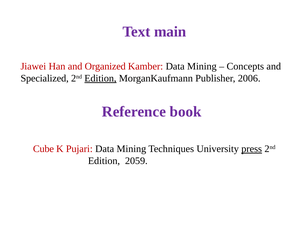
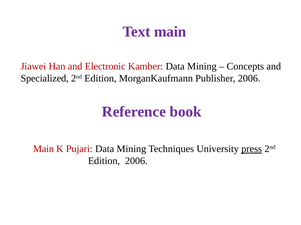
Organized: Organized -> Electronic
Edition at (100, 79) underline: present -> none
Cube at (43, 149): Cube -> Main
Edition 2059: 2059 -> 2006
